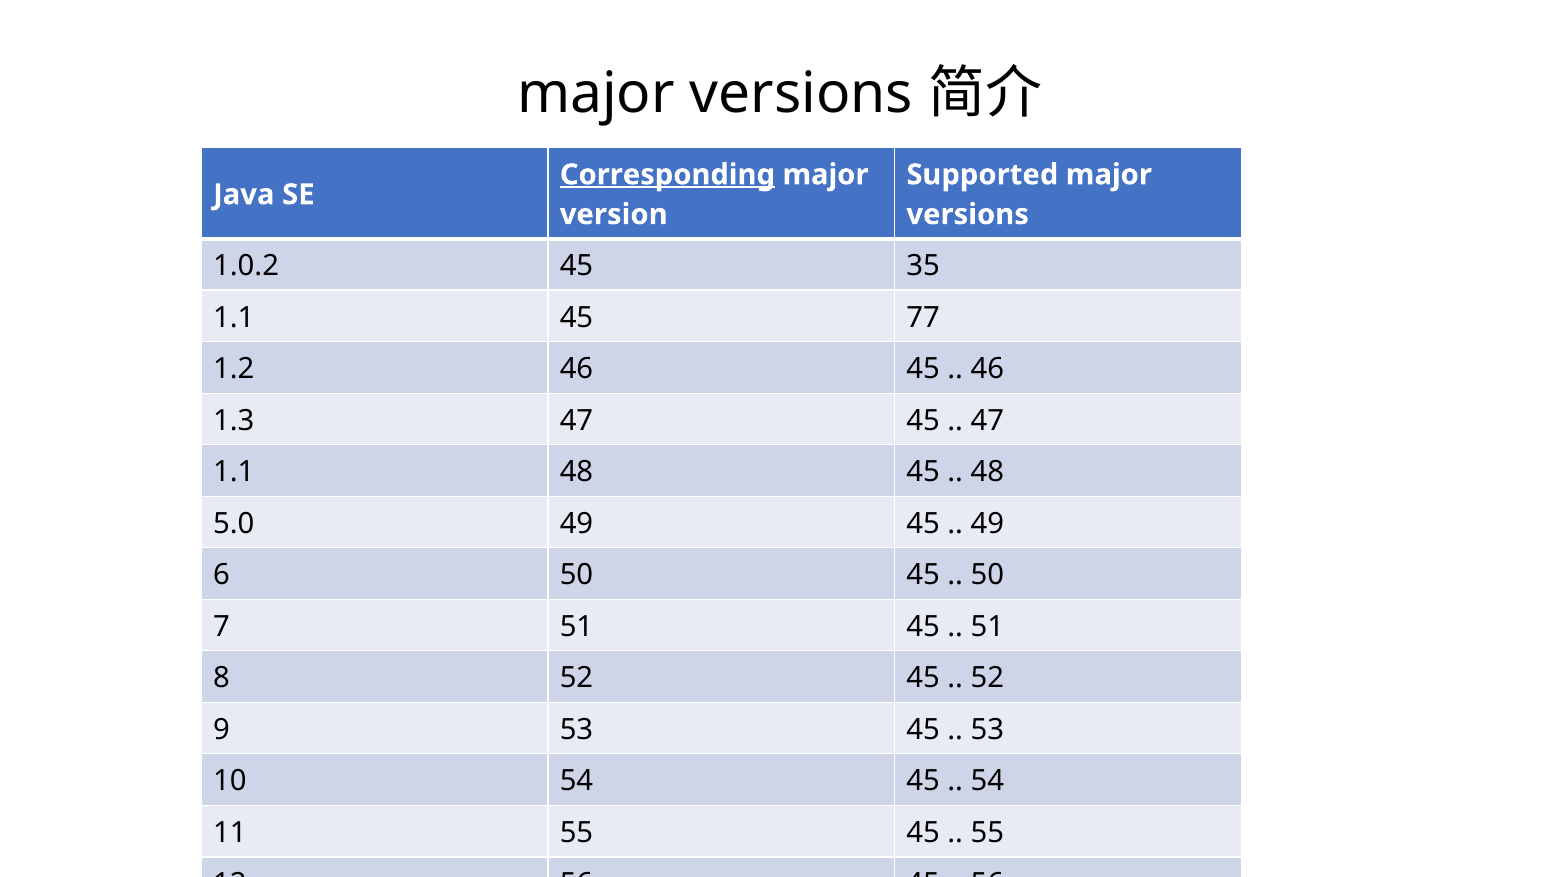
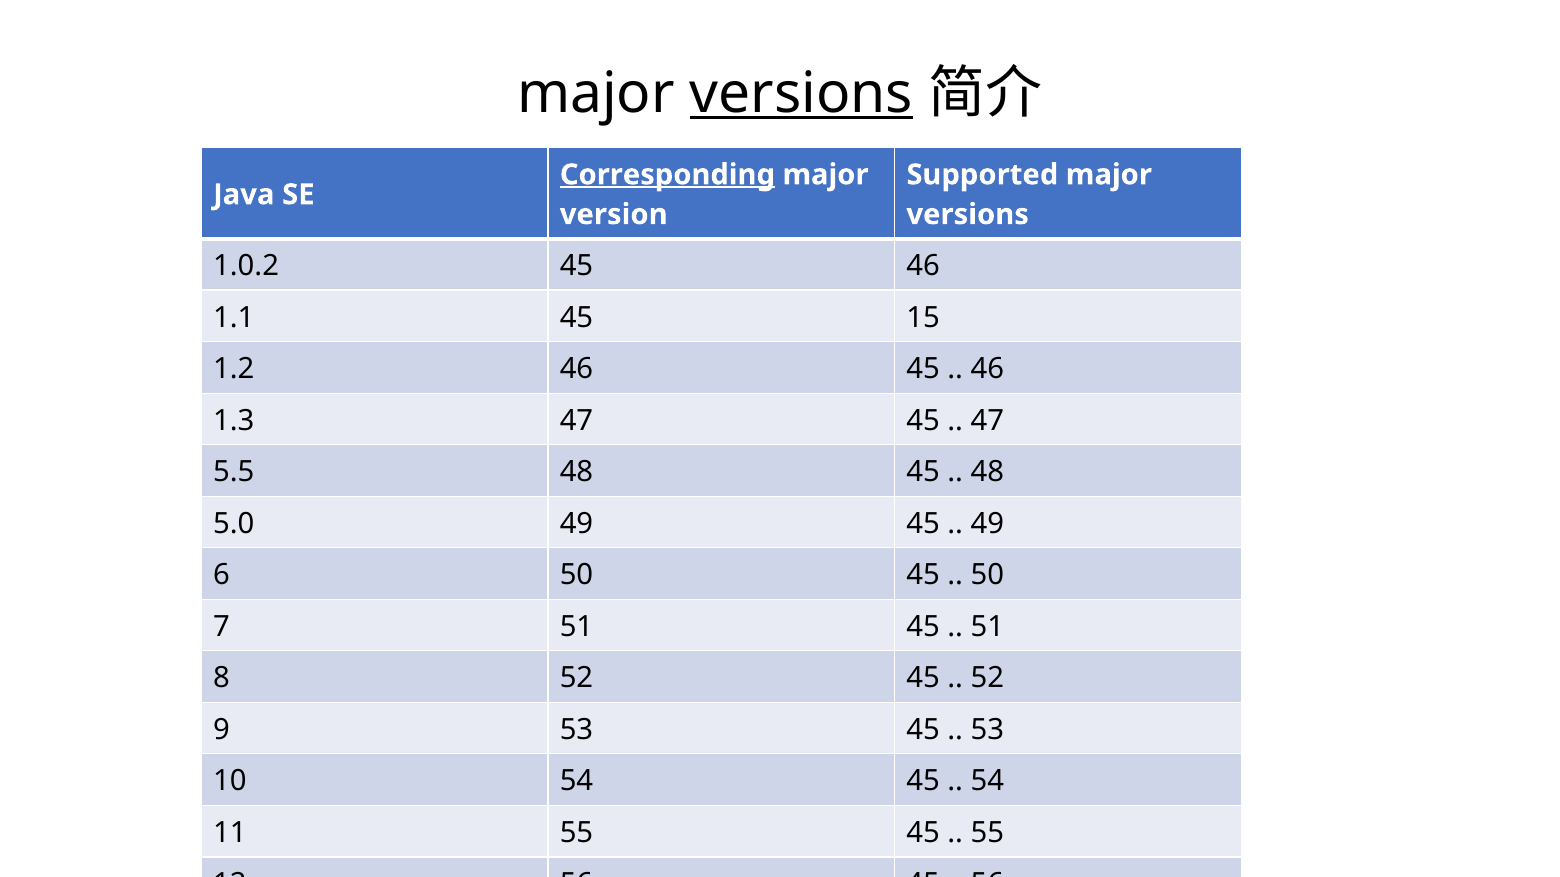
versions at (801, 93) underline: none -> present
45 35: 35 -> 46
77: 77 -> 15
1.1 at (234, 472): 1.1 -> 5.5
